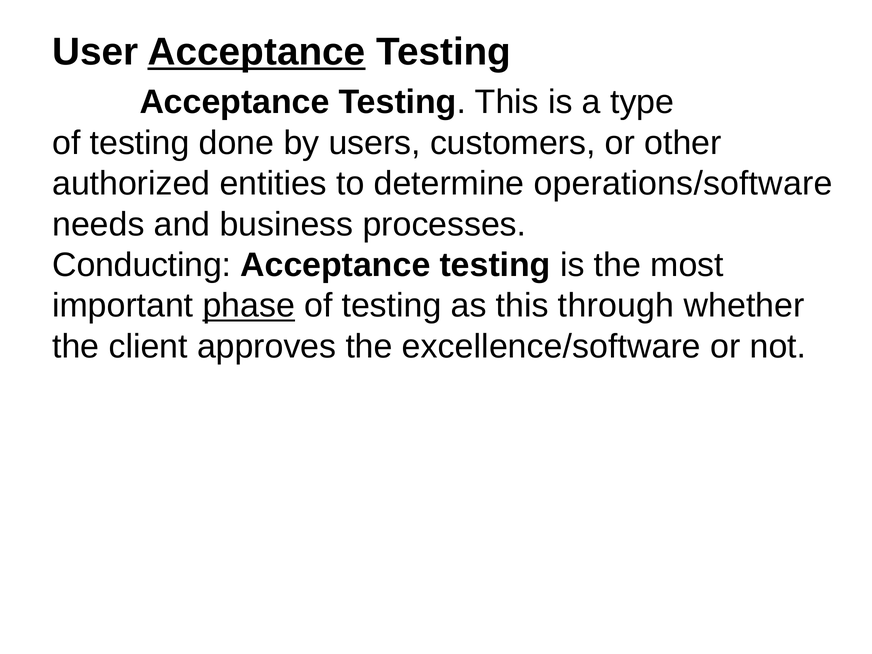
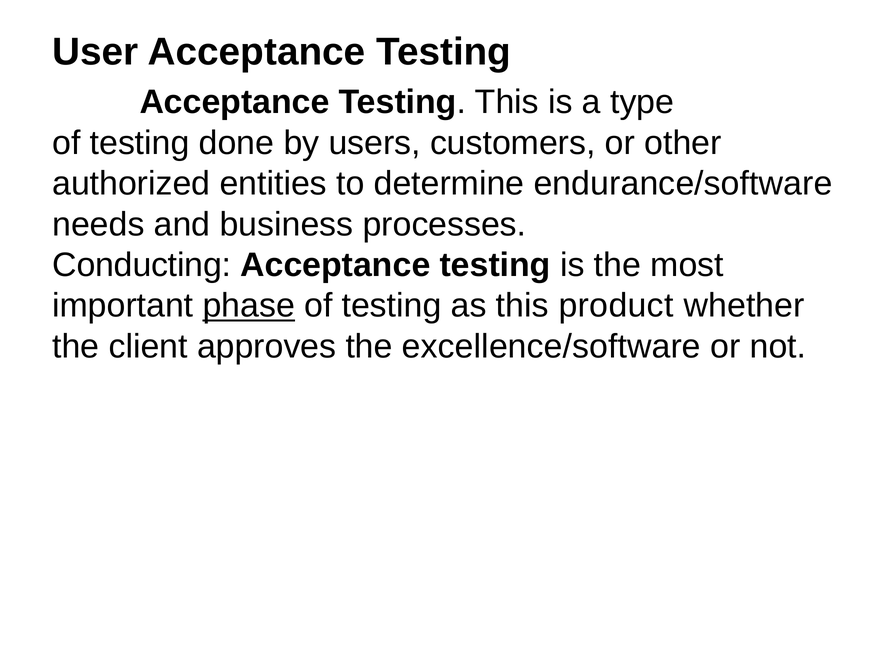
Acceptance at (257, 52) underline: present -> none
operations/software: operations/software -> endurance/software
through: through -> product
